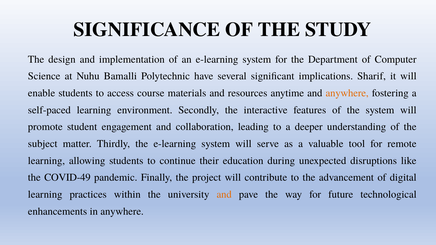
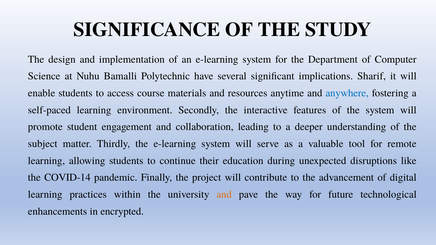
anywhere at (347, 93) colour: orange -> blue
COVID-49: COVID-49 -> COVID-14
in anywhere: anywhere -> encrypted
